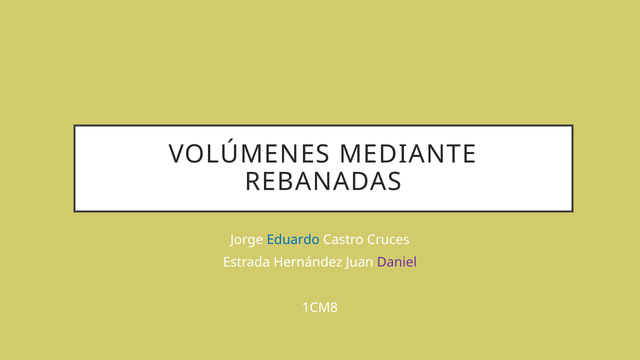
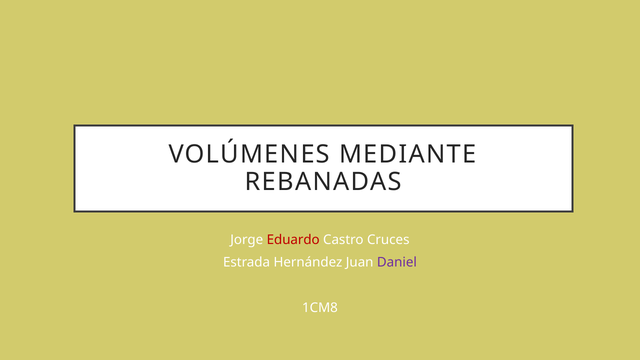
Eduardo colour: blue -> red
